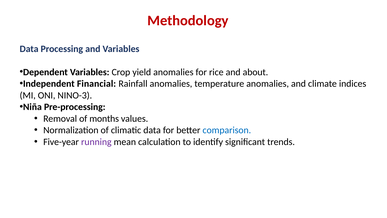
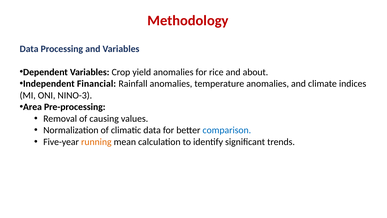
Niña: Niña -> Area
months: months -> causing
running colour: purple -> orange
